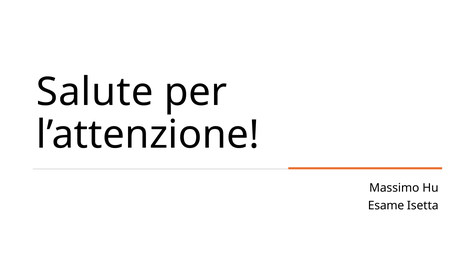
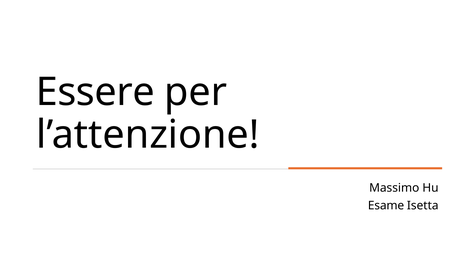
Salute: Salute -> Essere
